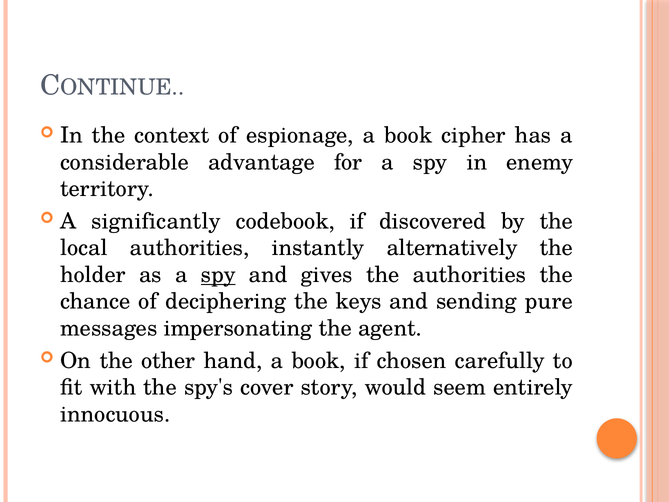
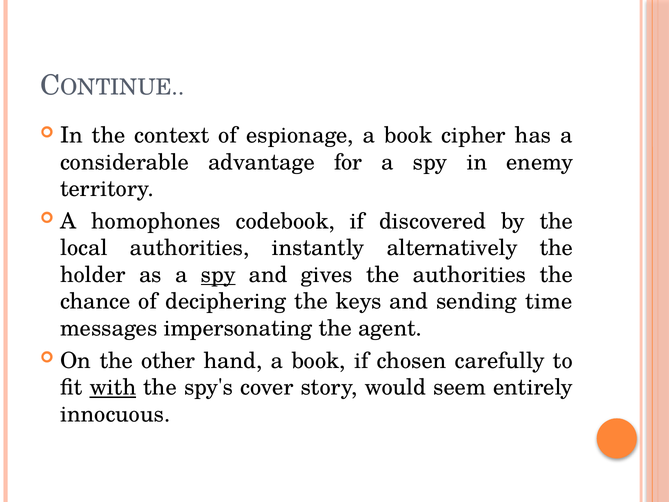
significantly: significantly -> homophones
pure: pure -> time
with underline: none -> present
